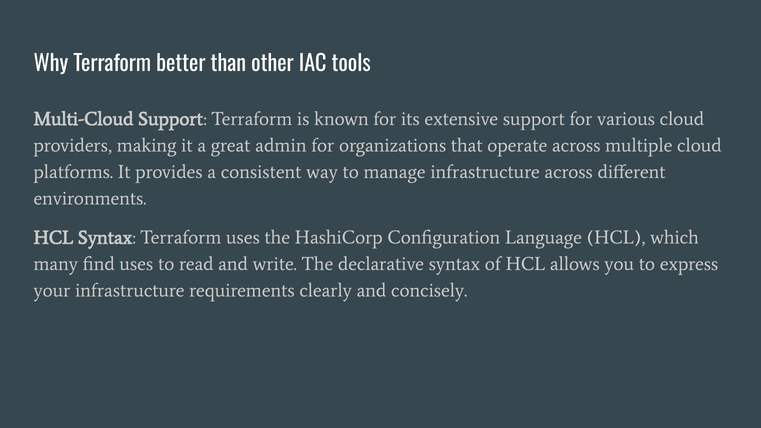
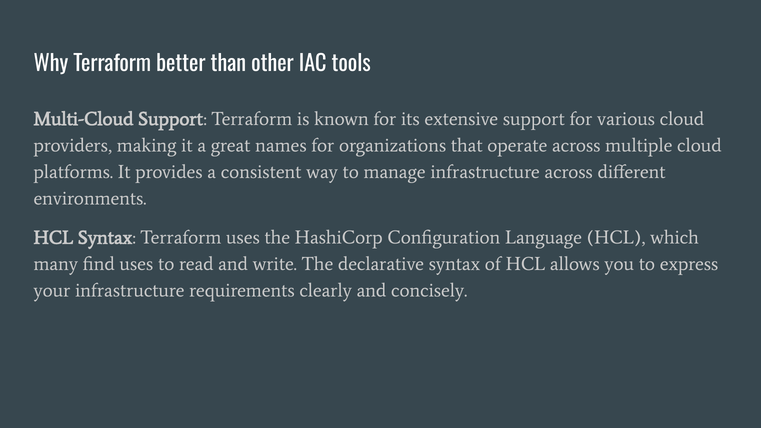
admin: admin -> names
